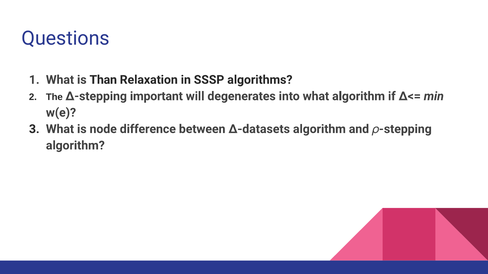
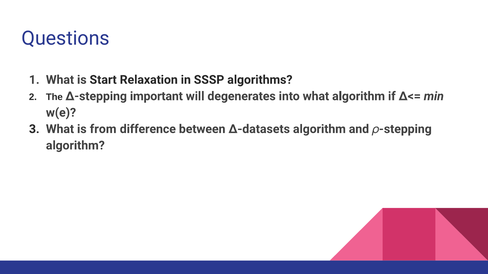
Than: Than -> Start
node: node -> from
